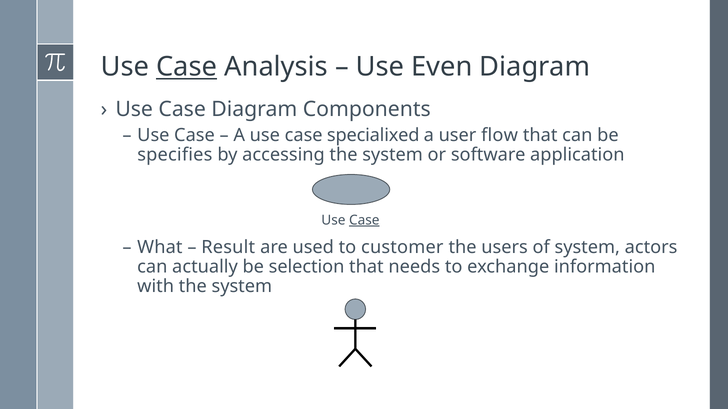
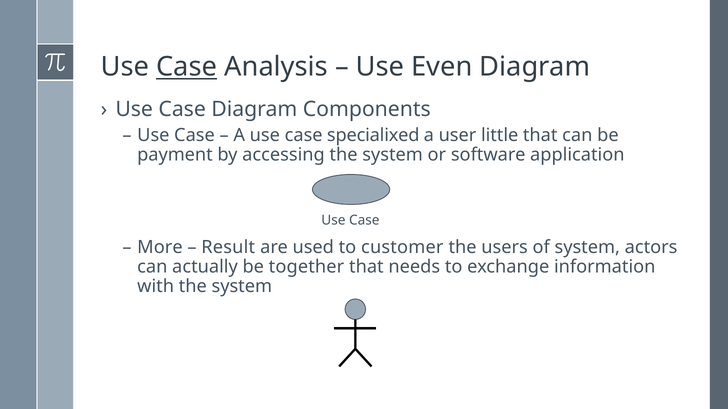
flow: flow -> little
specifies: specifies -> payment
Case at (364, 220) underline: present -> none
What: What -> More
selection: selection -> together
